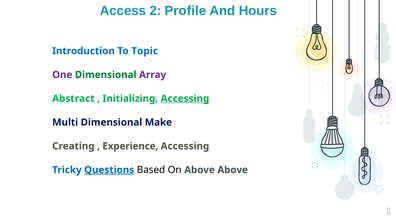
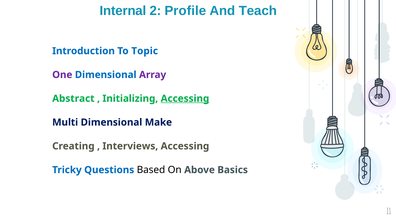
Access: Access -> Internal
Hours: Hours -> Teach
Dimensional at (106, 75) colour: green -> blue
Experience: Experience -> Interviews
Questions underline: present -> none
Above Above: Above -> Basics
